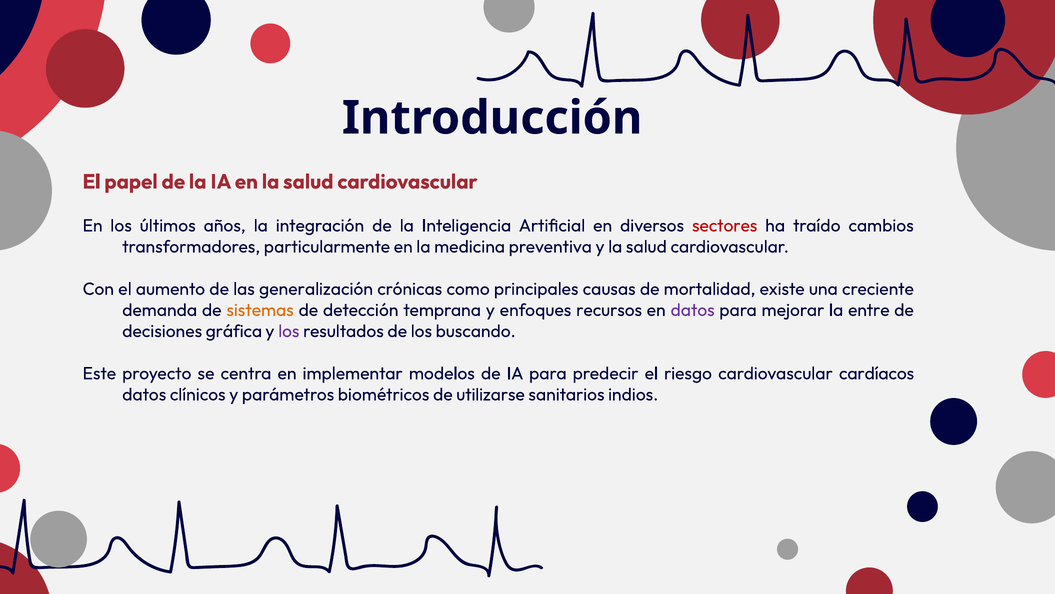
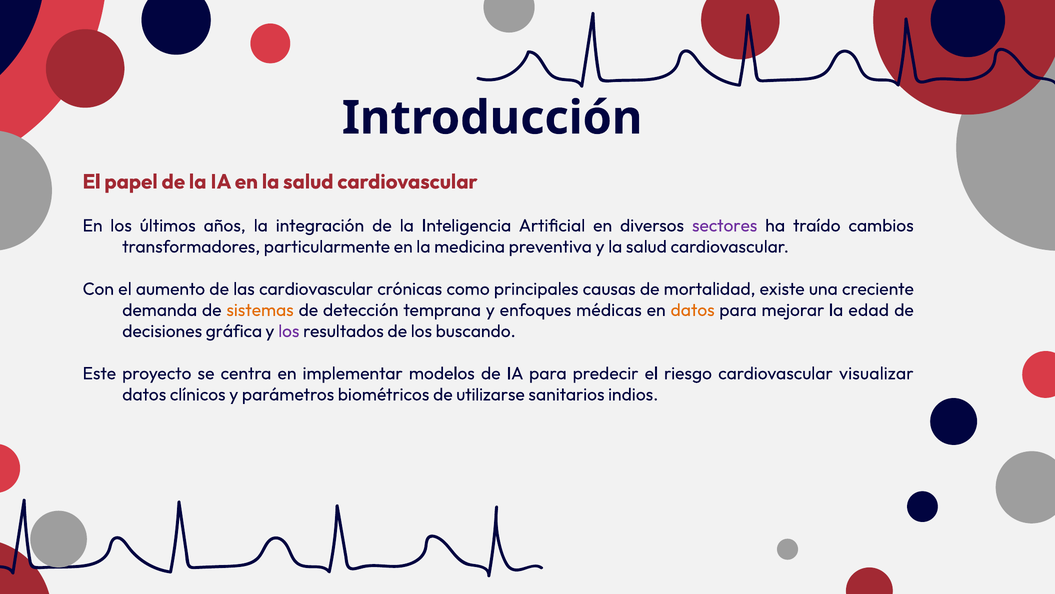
sectores colour: red -> purple
las generalización: generalización -> cardiovascular
recursos: recursos -> médicas
datos at (693, 310) colour: purple -> orange
entre: entre -> edad
cardíacos: cardíacos -> visualizar
